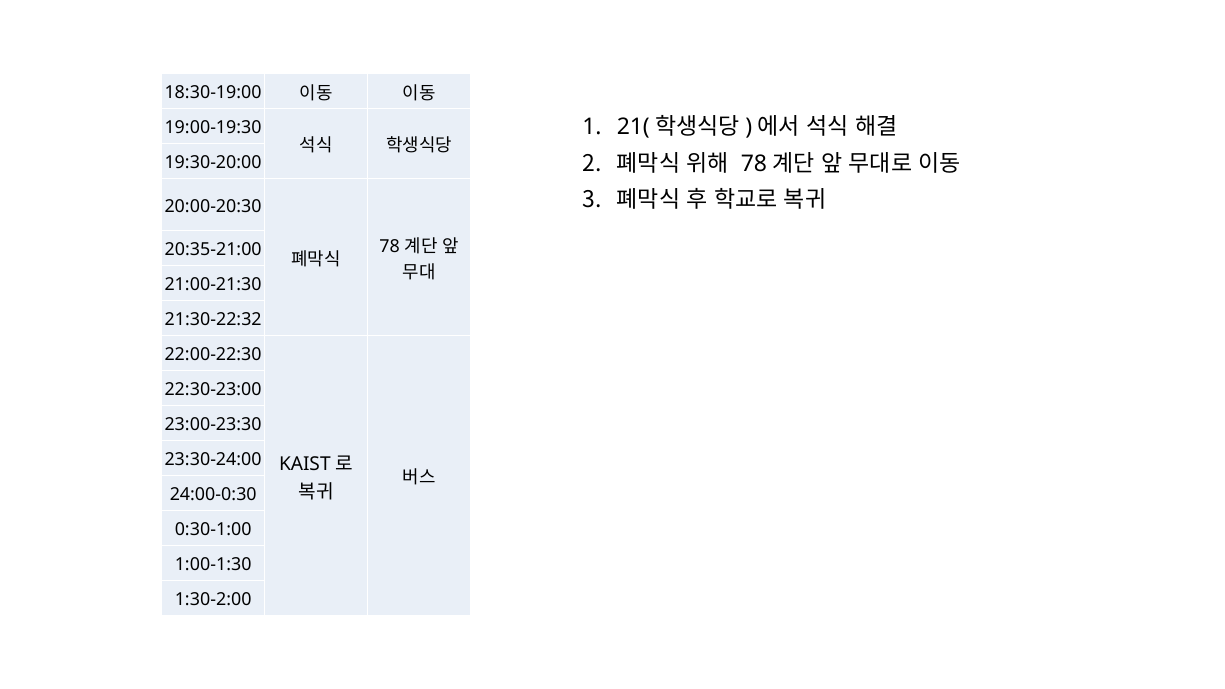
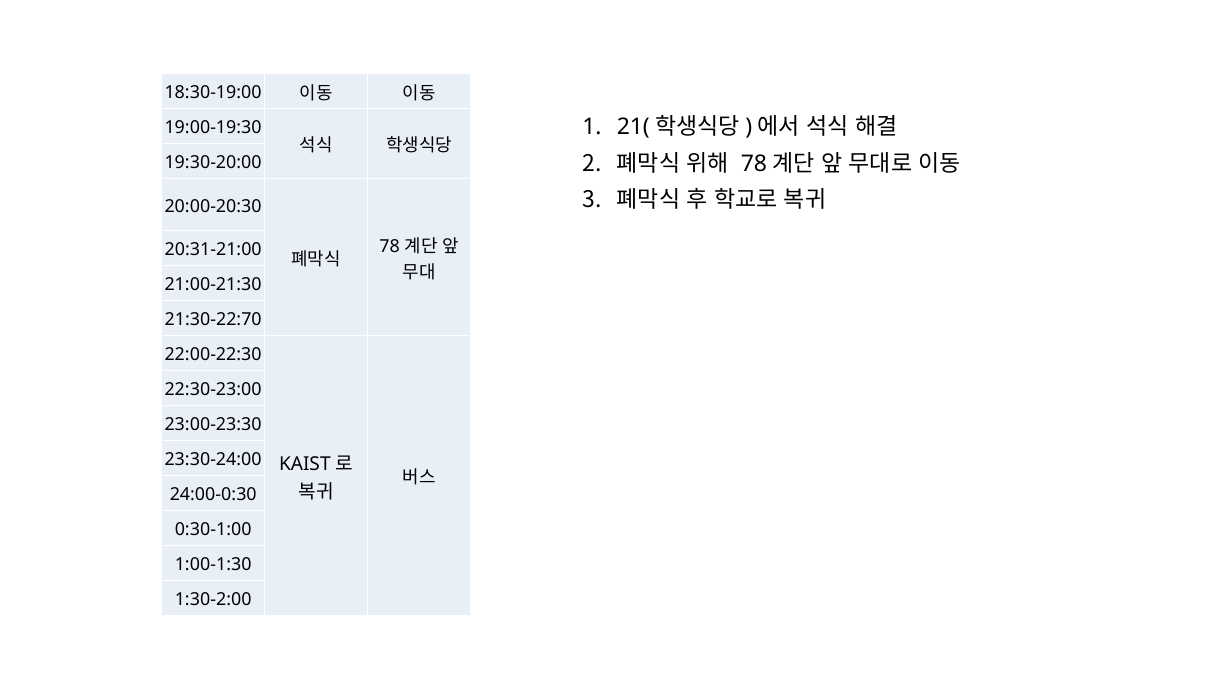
20:35-21:00: 20:35-21:00 -> 20:31-21:00
21:30-22:32: 21:30-22:32 -> 21:30-22:70
